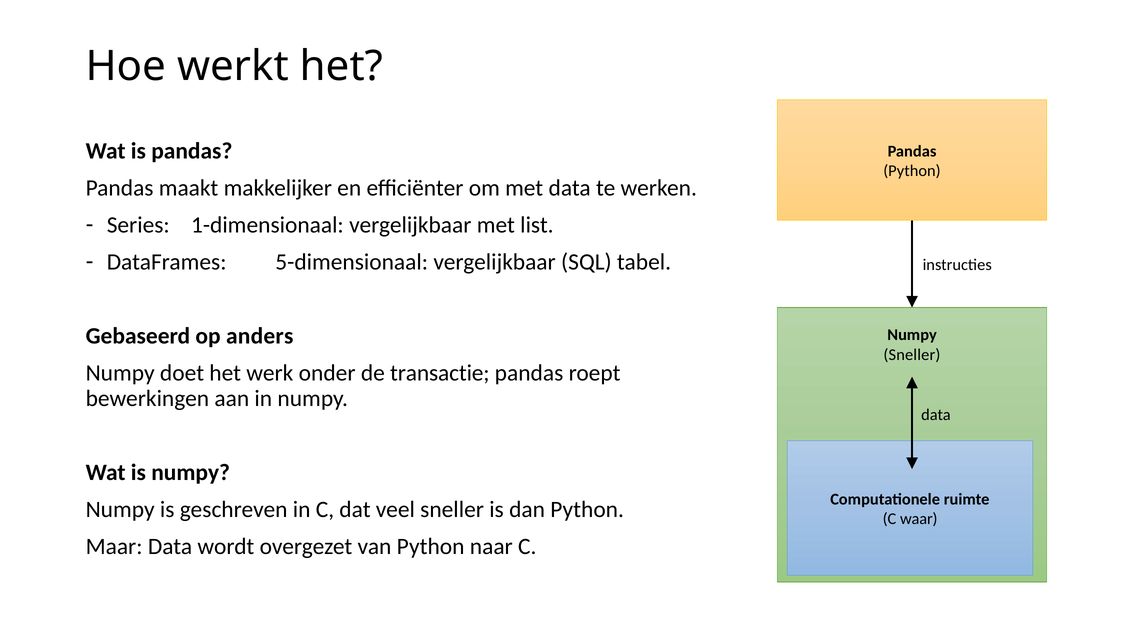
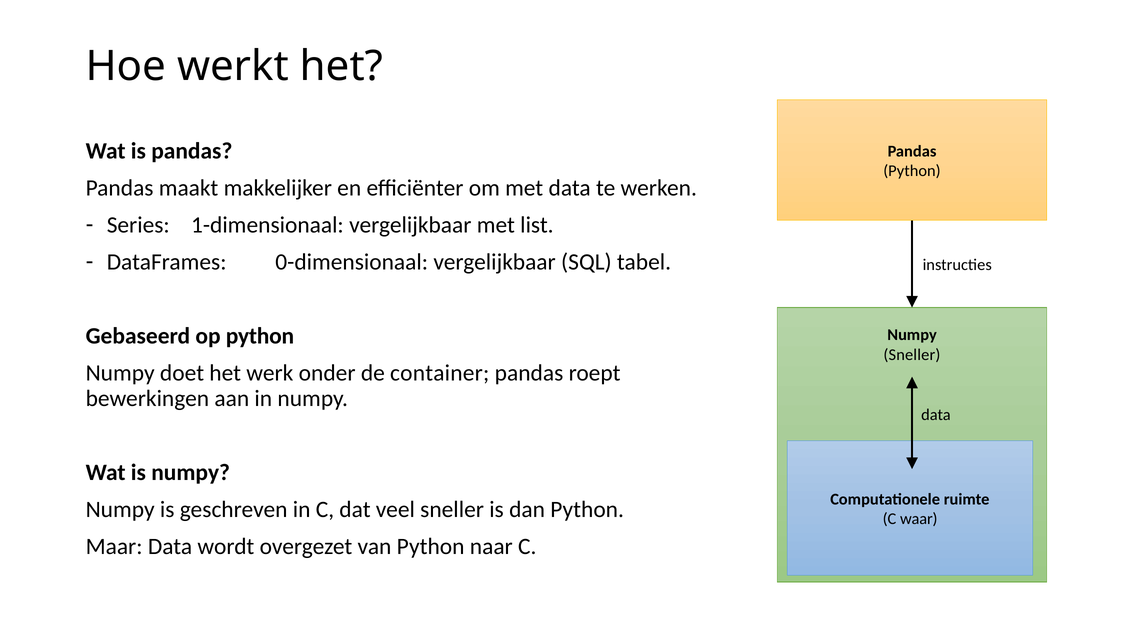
5-dimensionaal: 5-dimensionaal -> 0-dimensionaal
op anders: anders -> python
transactie: transactie -> container
